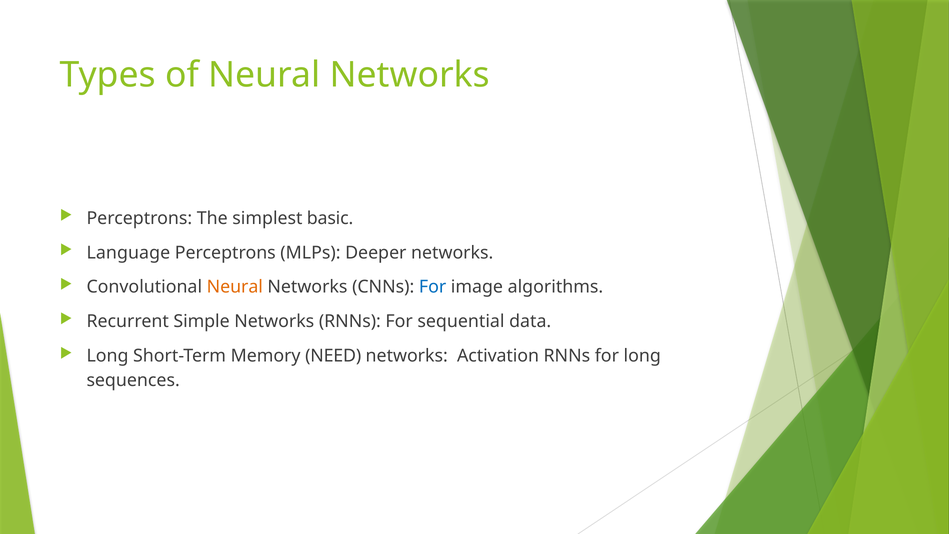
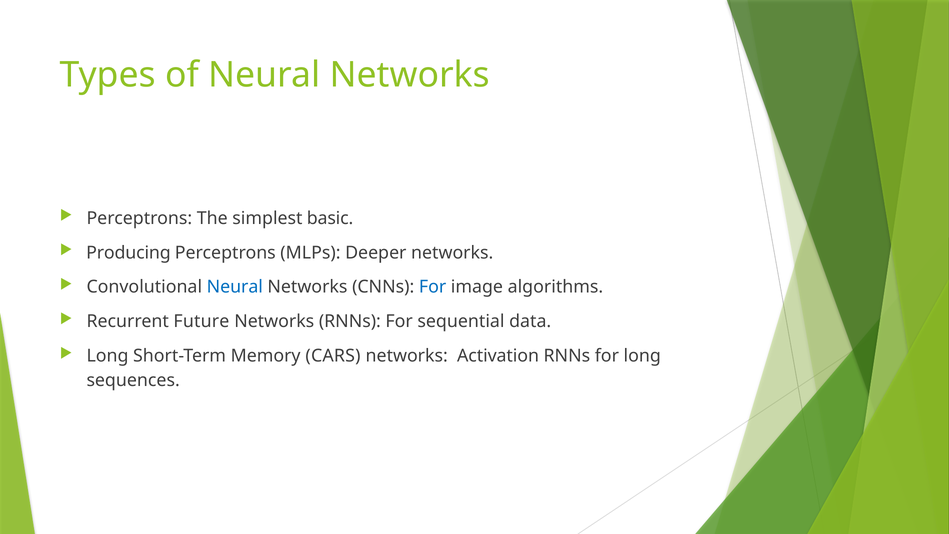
Language: Language -> Producing
Neural at (235, 287) colour: orange -> blue
Simple: Simple -> Future
NEED: NEED -> CARS
